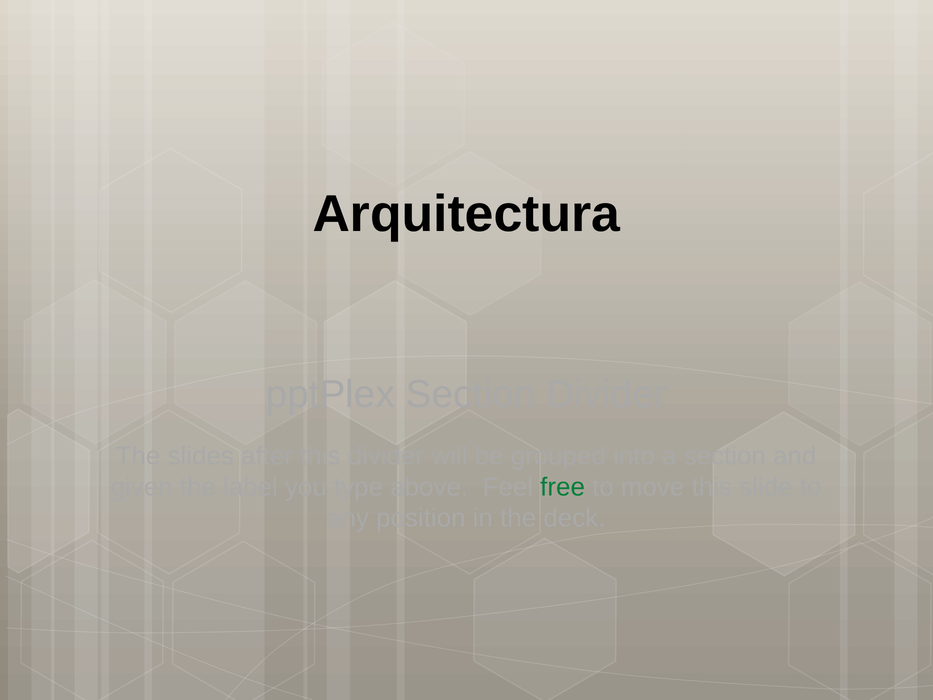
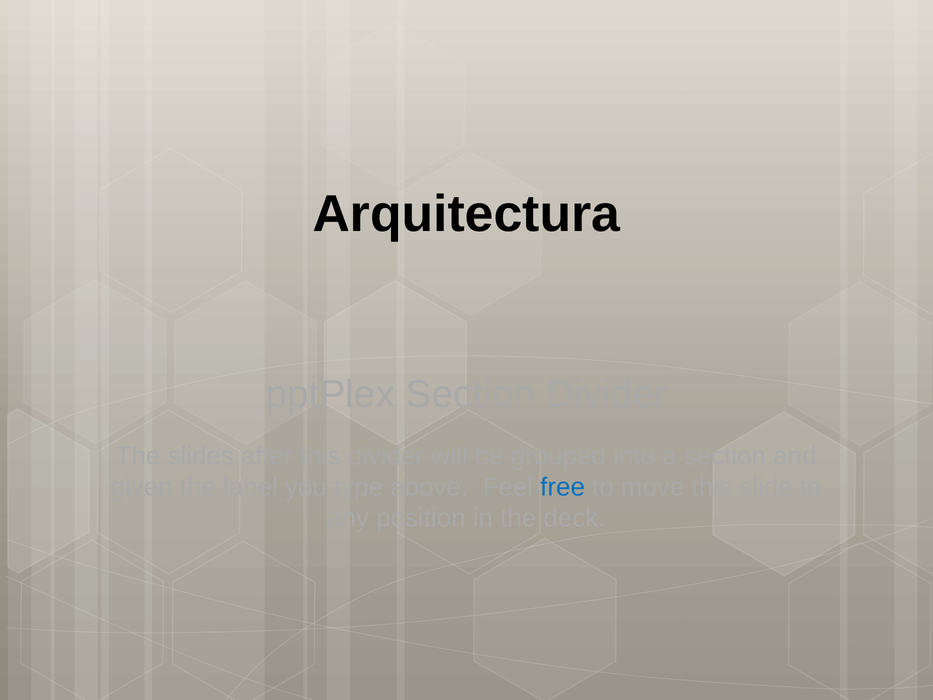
free colour: green -> blue
